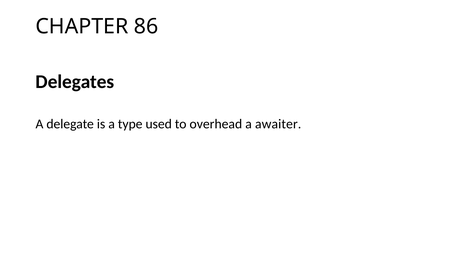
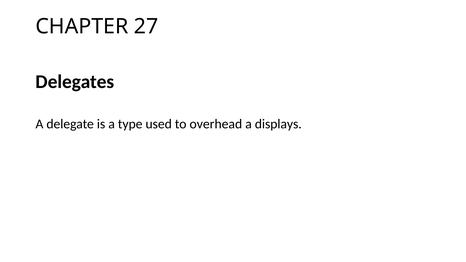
86: 86 -> 27
awaiter: awaiter -> displays
